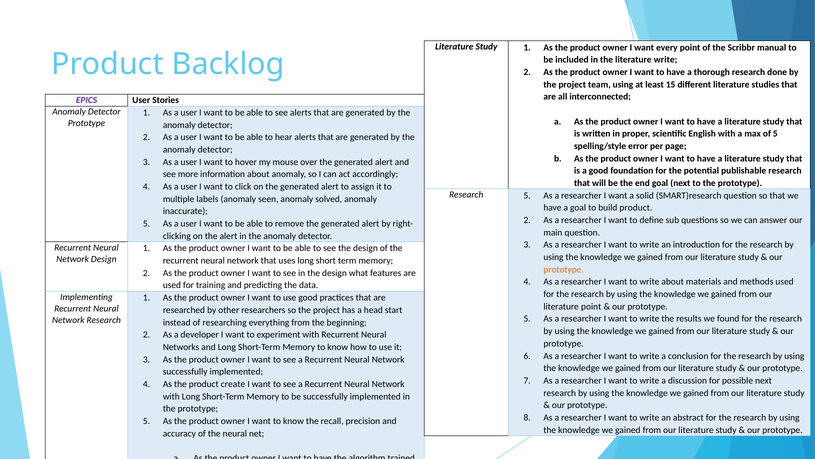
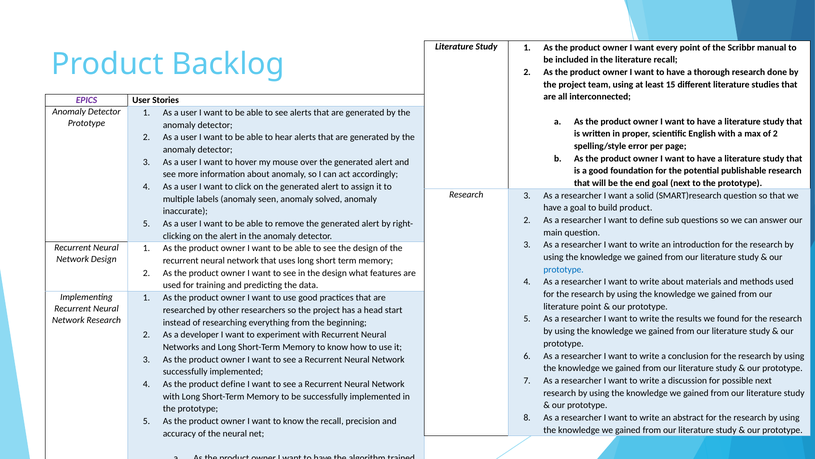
literature write: write -> recall
of 5: 5 -> 2
Research 5: 5 -> 3
prototype at (564, 269) colour: orange -> blue
product create: create -> define
